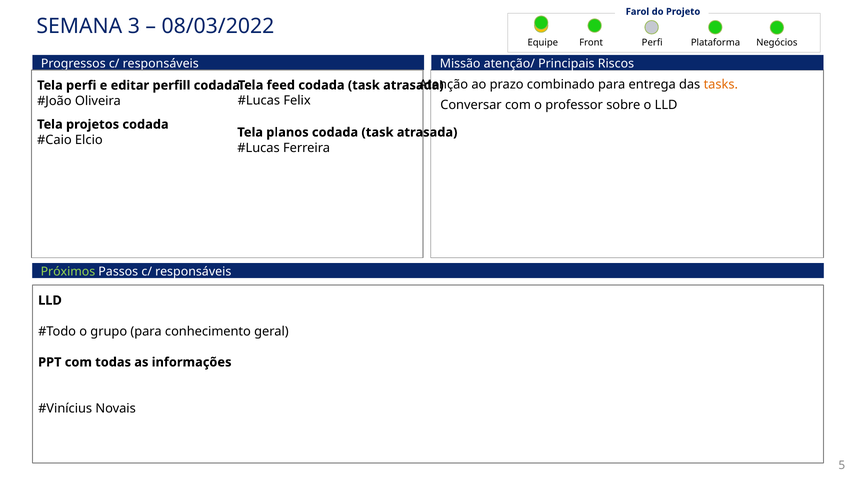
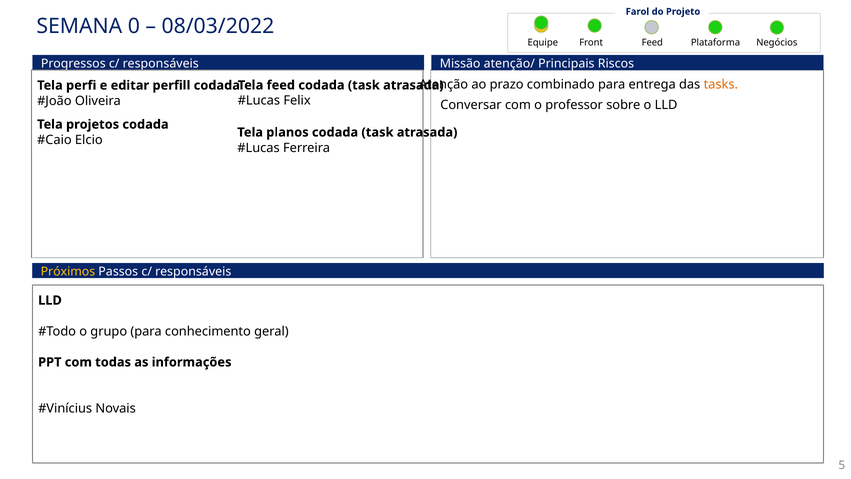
3: 3 -> 0
Perfi at (652, 43): Perfi -> Feed
Próximos colour: light green -> yellow
